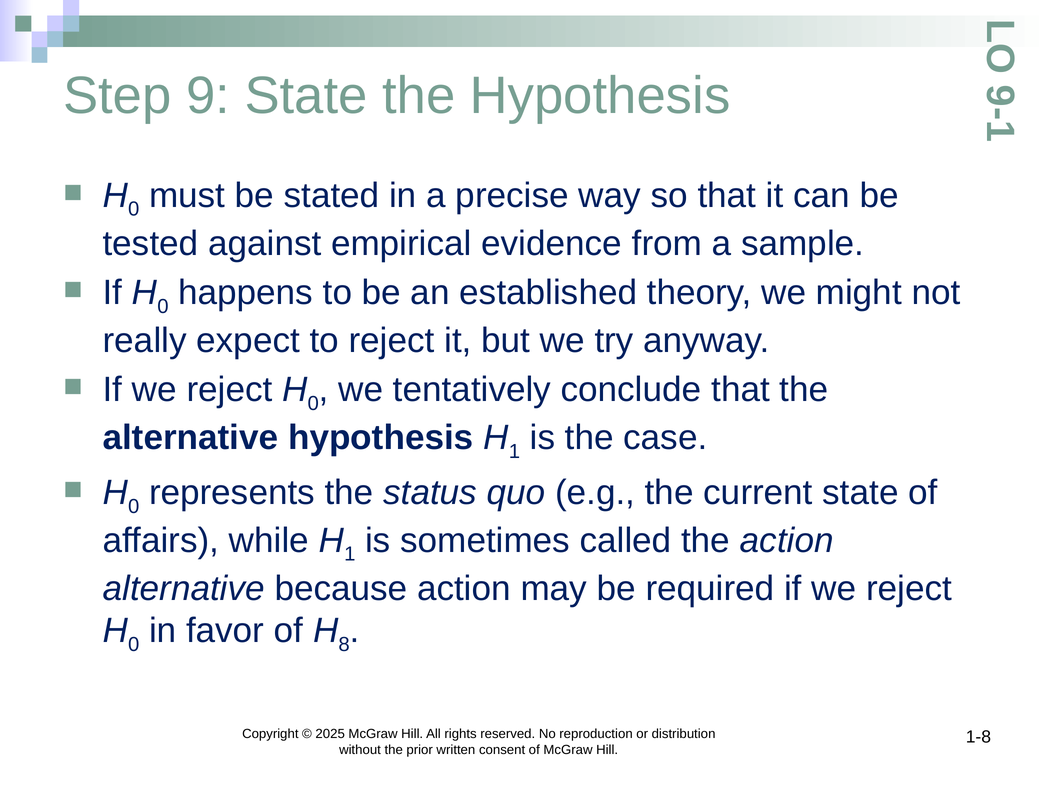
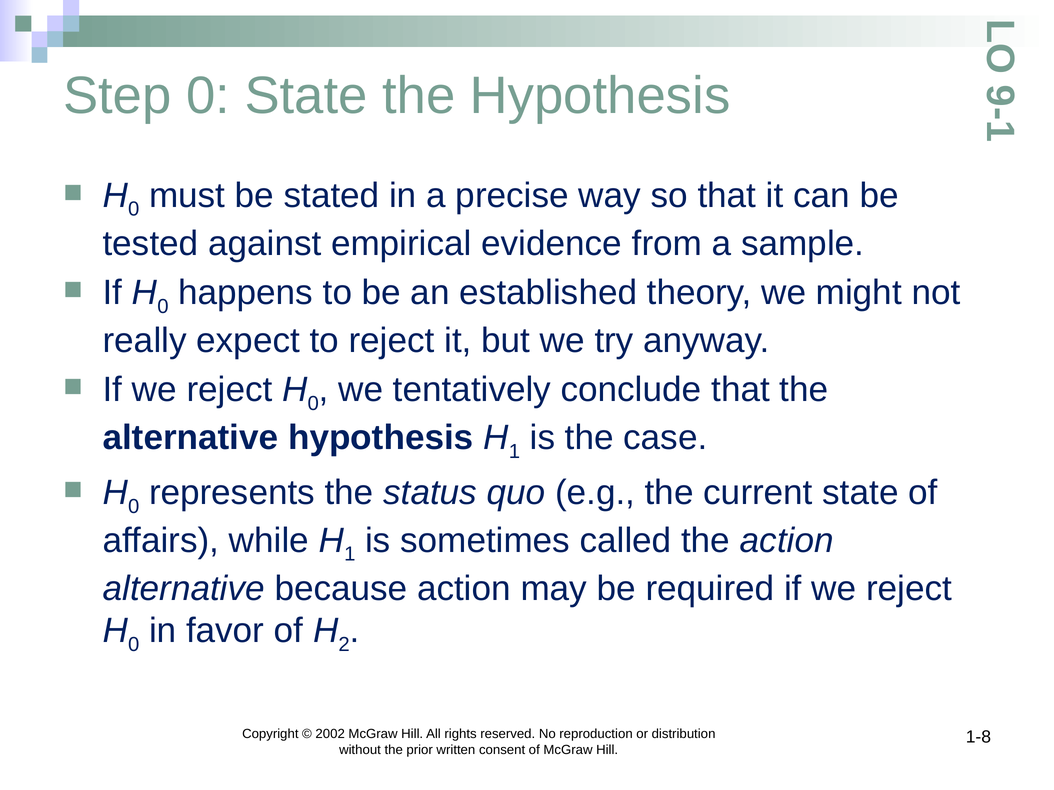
Step 9: 9 -> 0
8: 8 -> 2
2025: 2025 -> 2002
